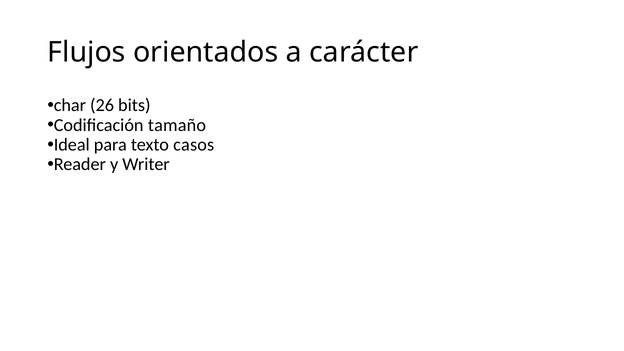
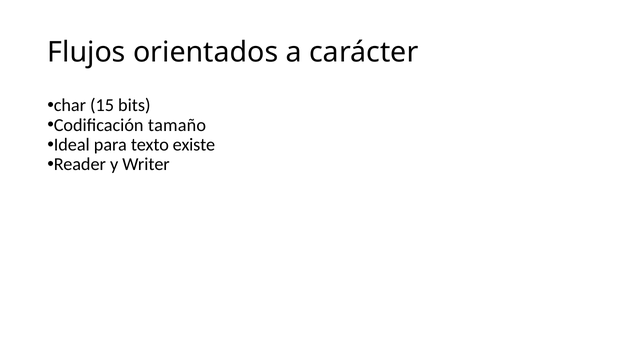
26: 26 -> 15
casos: casos -> existe
